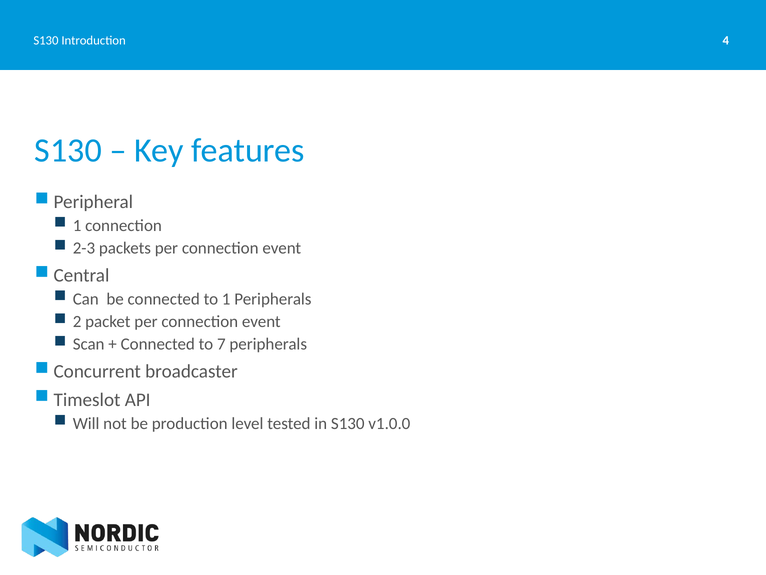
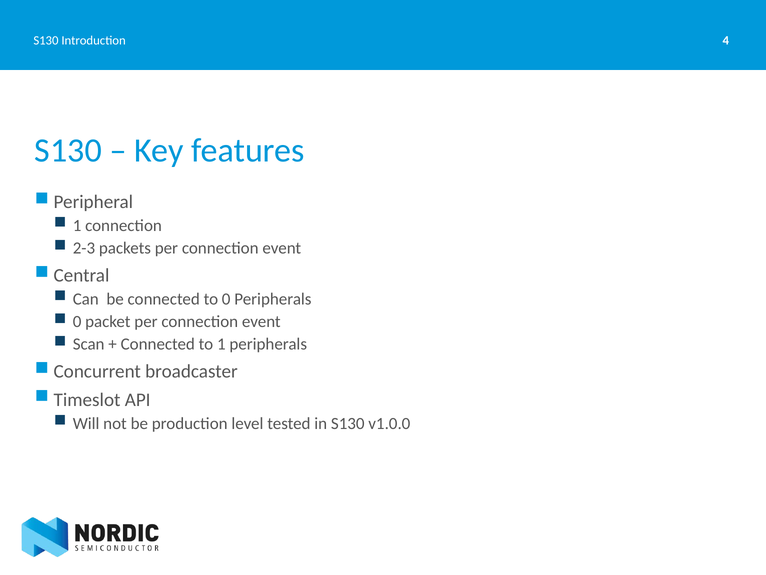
to 1: 1 -> 0
2 at (77, 321): 2 -> 0
to 7: 7 -> 1
